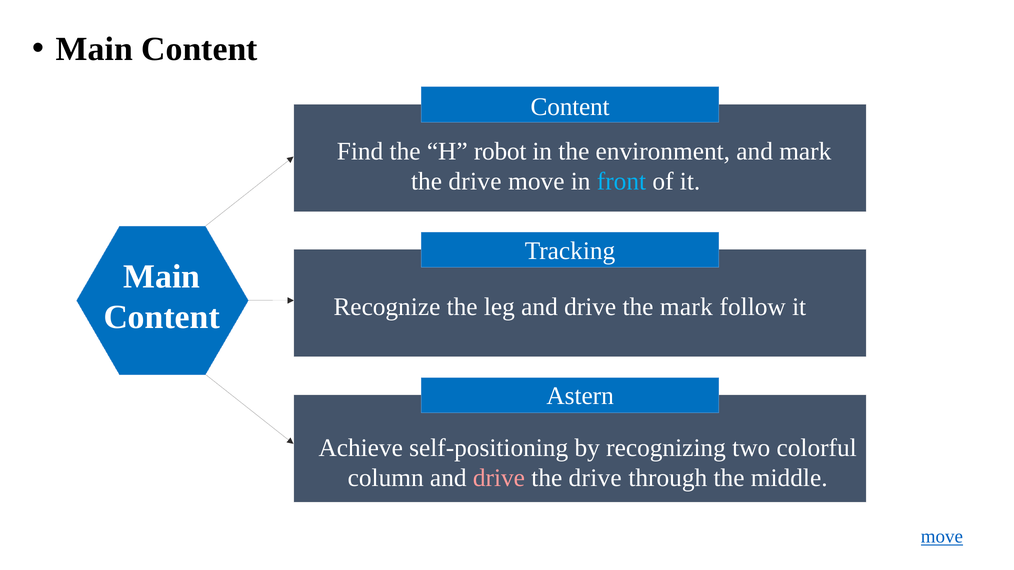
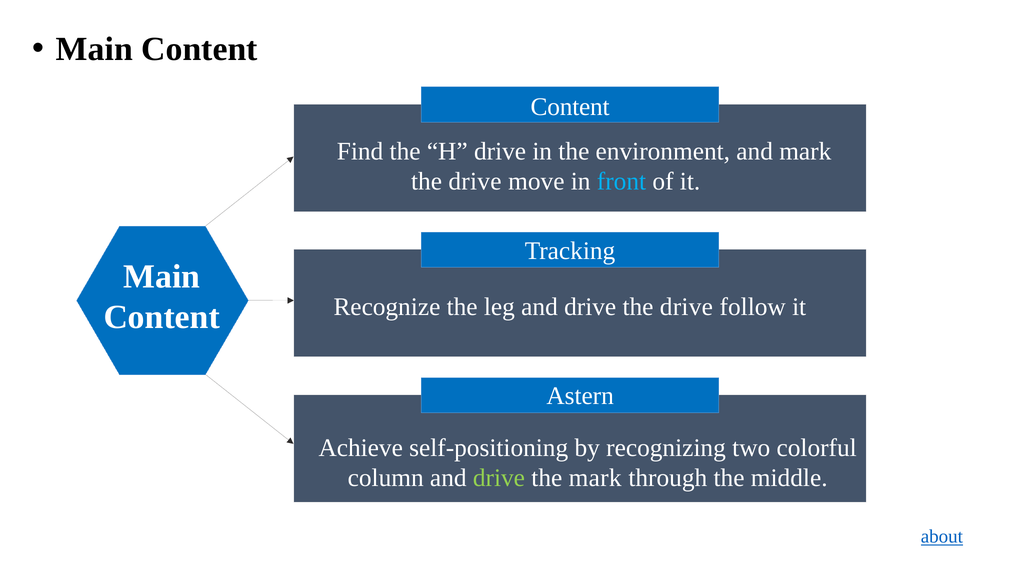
H robot: robot -> drive
drive the mark: mark -> drive
drive at (499, 478) colour: pink -> light green
drive at (595, 478): drive -> mark
move at (942, 537): move -> about
